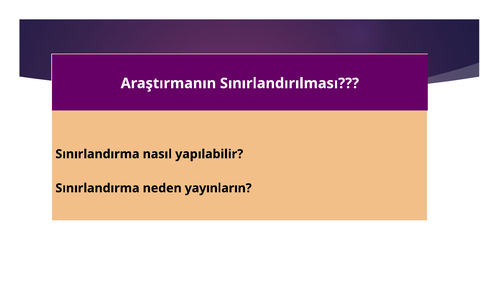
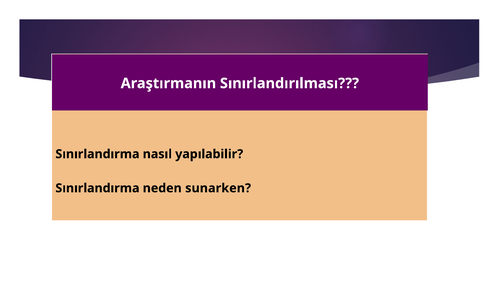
yayınların: yayınların -> sunarken
